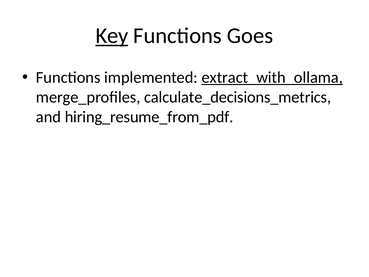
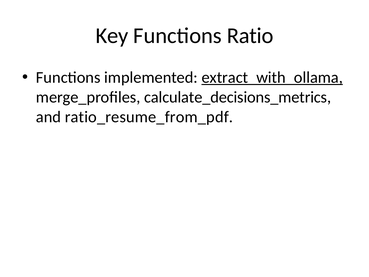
Key underline: present -> none
Goes: Goes -> Ratio
hiring_resume_from_pdf: hiring_resume_from_pdf -> ratio_resume_from_pdf
